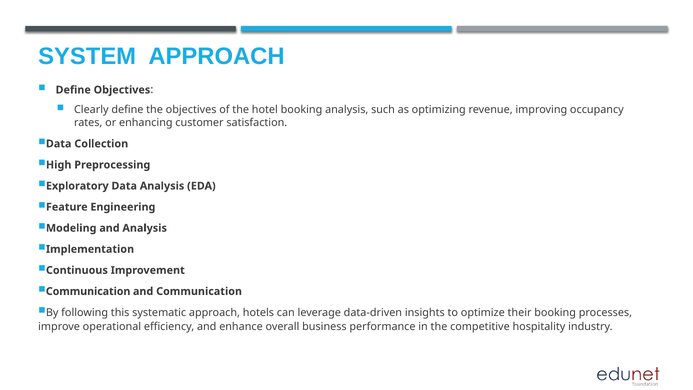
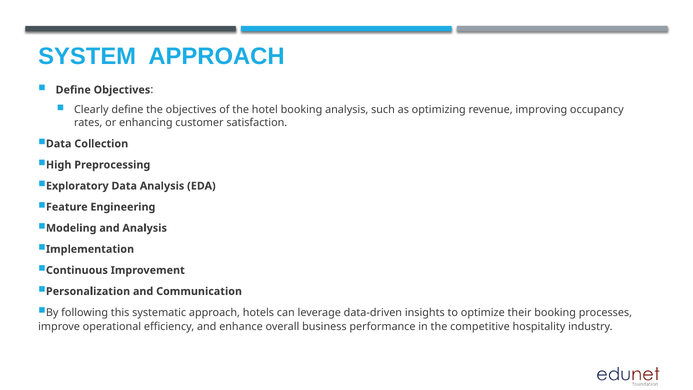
Communication at (88, 291): Communication -> Personalization
